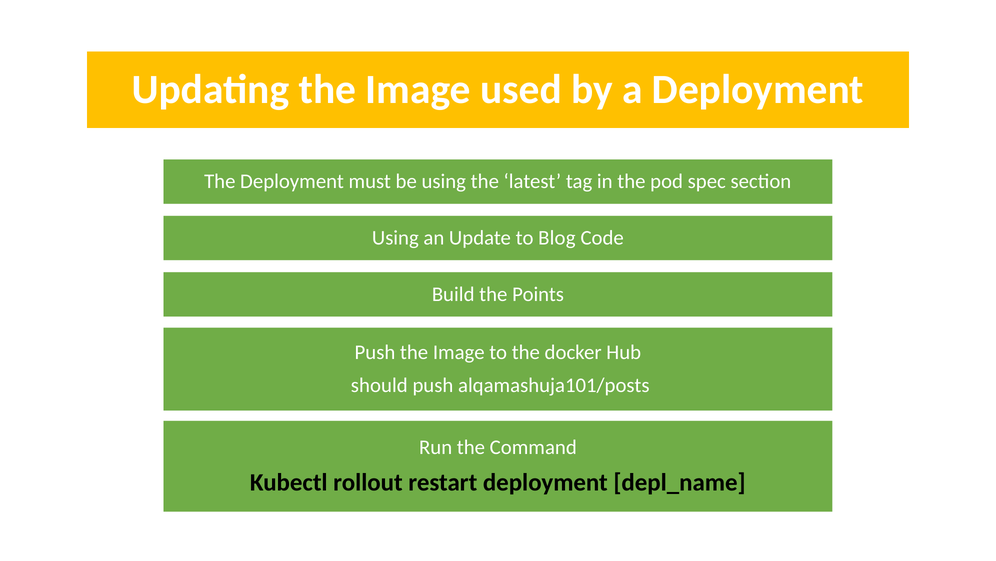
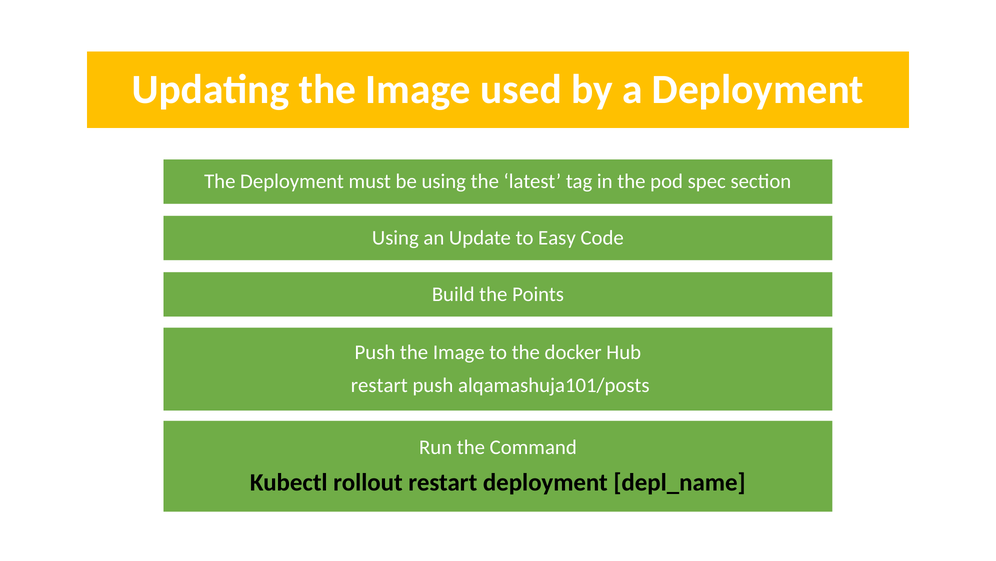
Blog: Blog -> Easy
should at (379, 385): should -> restart
